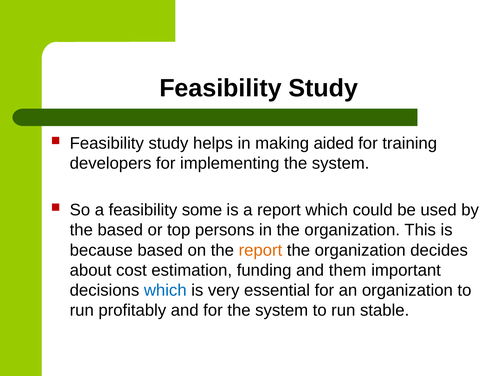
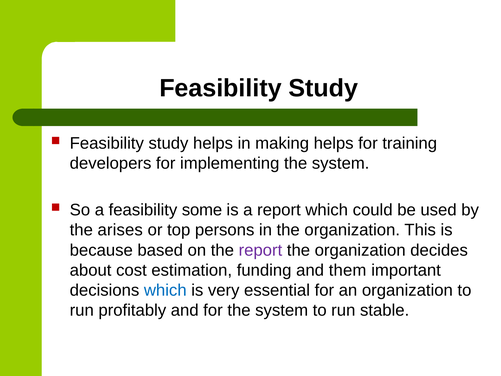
making aided: aided -> helps
the based: based -> arises
report at (260, 250) colour: orange -> purple
